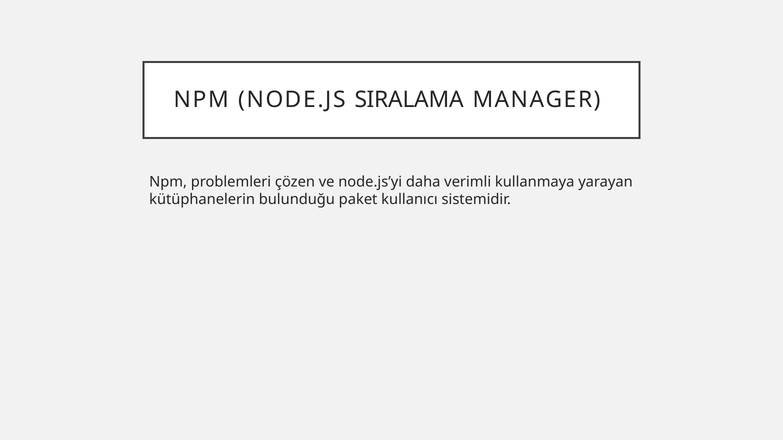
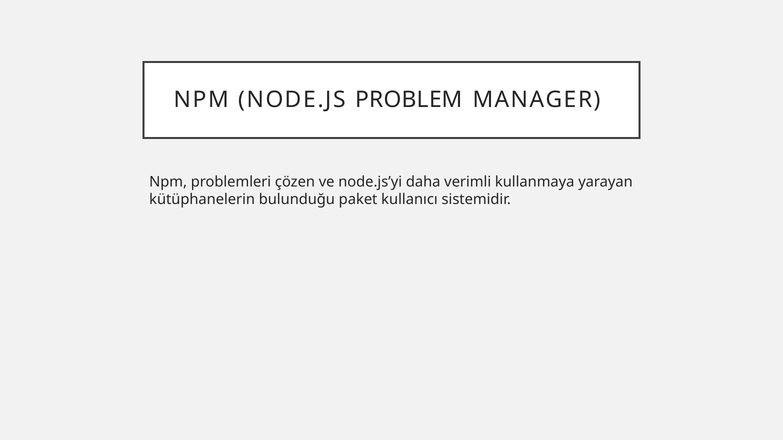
SIRALAMA: SIRALAMA -> PROBLEM
